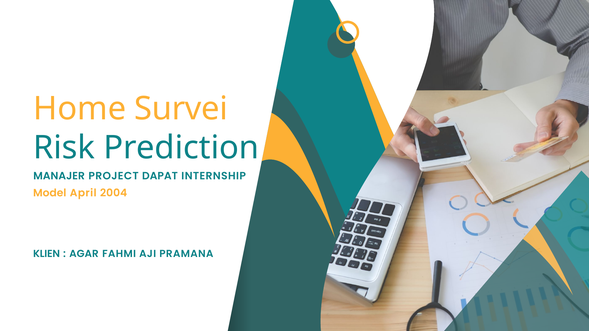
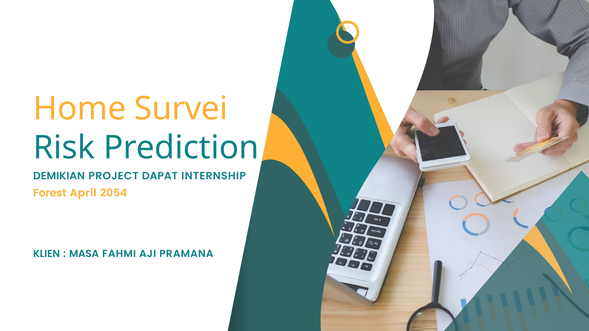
MANAJER: MANAJER -> DEMIKIAN
Model: Model -> Forest
2004: 2004 -> 2054
AGAR: AGAR -> MASA
